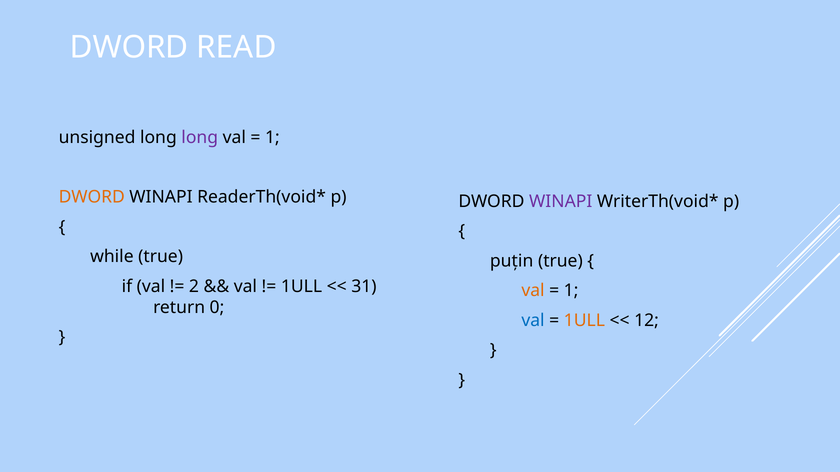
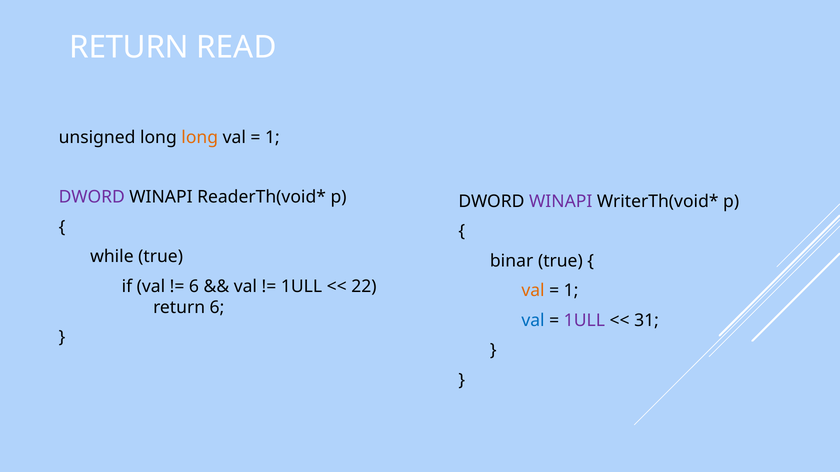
DWORD at (129, 47): DWORD -> RETURN
long at (200, 138) colour: purple -> orange
DWORD at (92, 197) colour: orange -> purple
puțin: puțin -> binar
2 at (194, 287): 2 -> 6
31: 31 -> 22
return 0: 0 -> 6
1ULL at (584, 321) colour: orange -> purple
12: 12 -> 31
